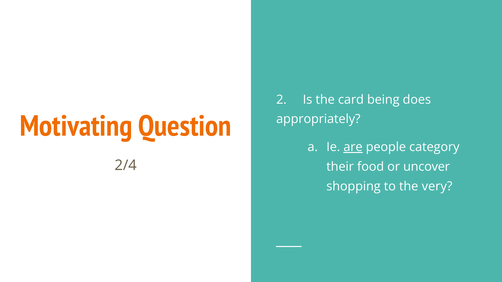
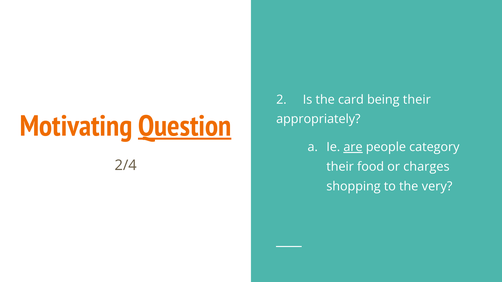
being does: does -> their
Question underline: none -> present
uncover: uncover -> charges
